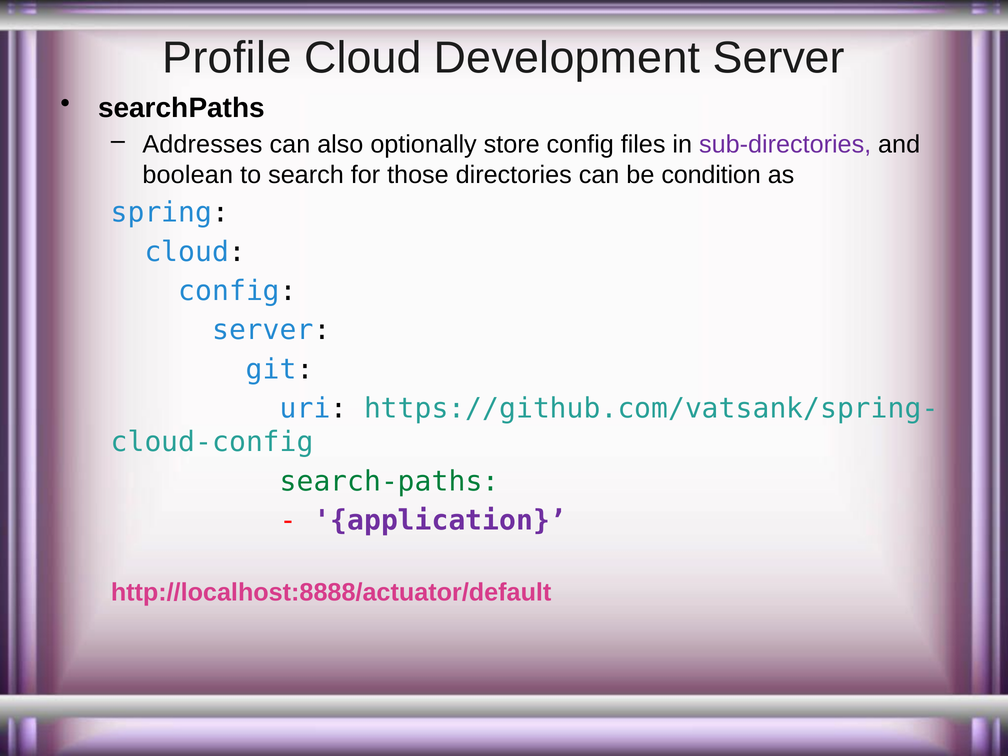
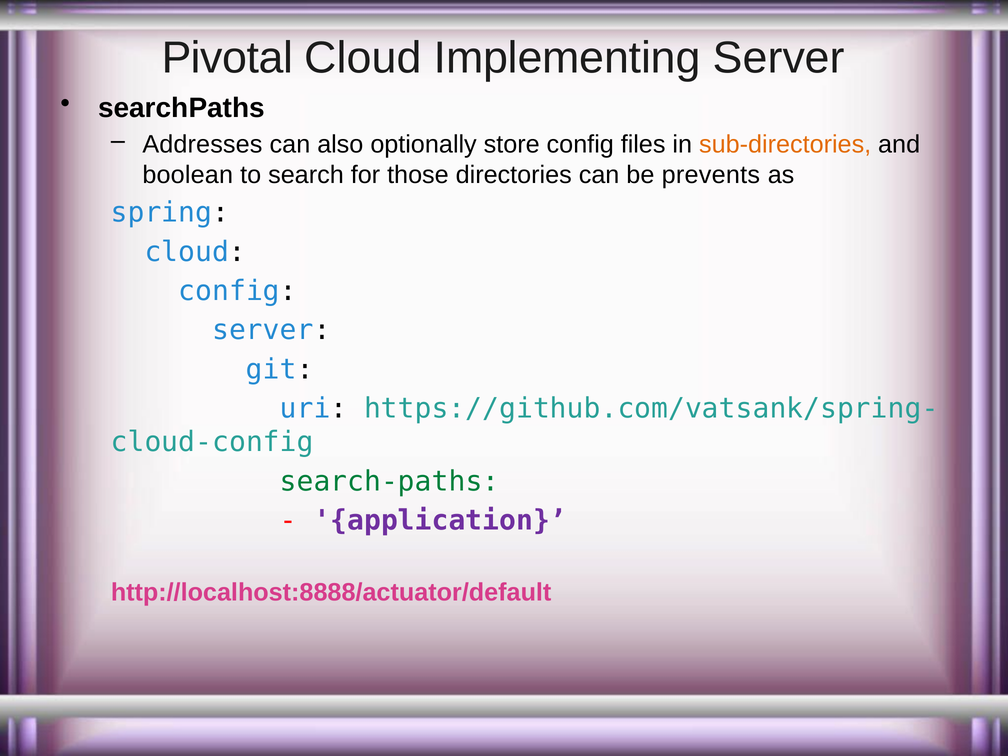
Profile: Profile -> Pivotal
Development: Development -> Implementing
sub-directories colour: purple -> orange
condition: condition -> prevents
